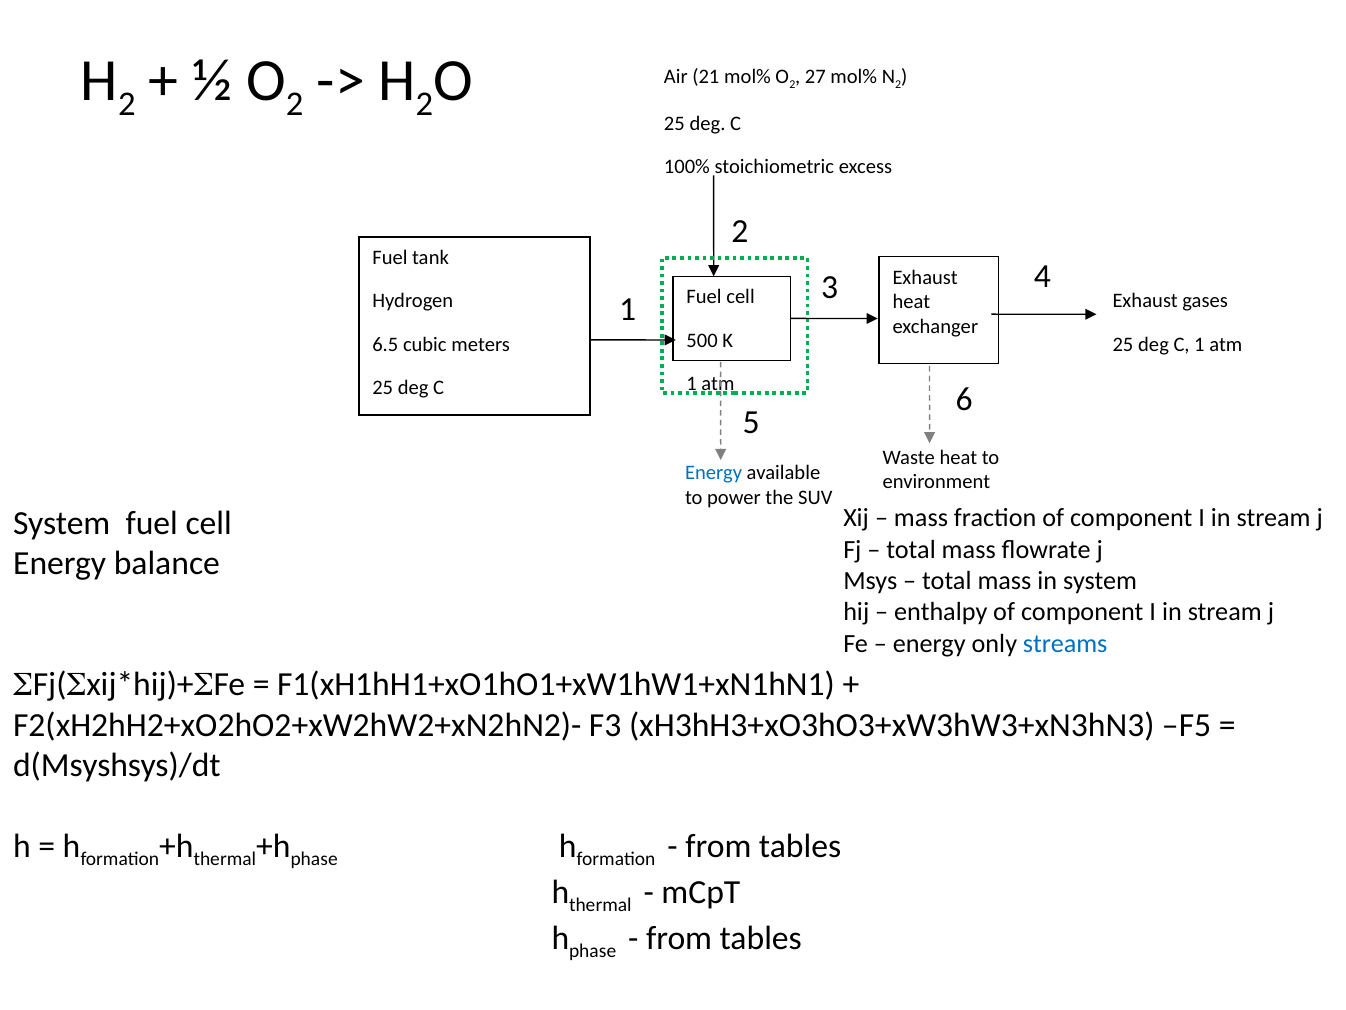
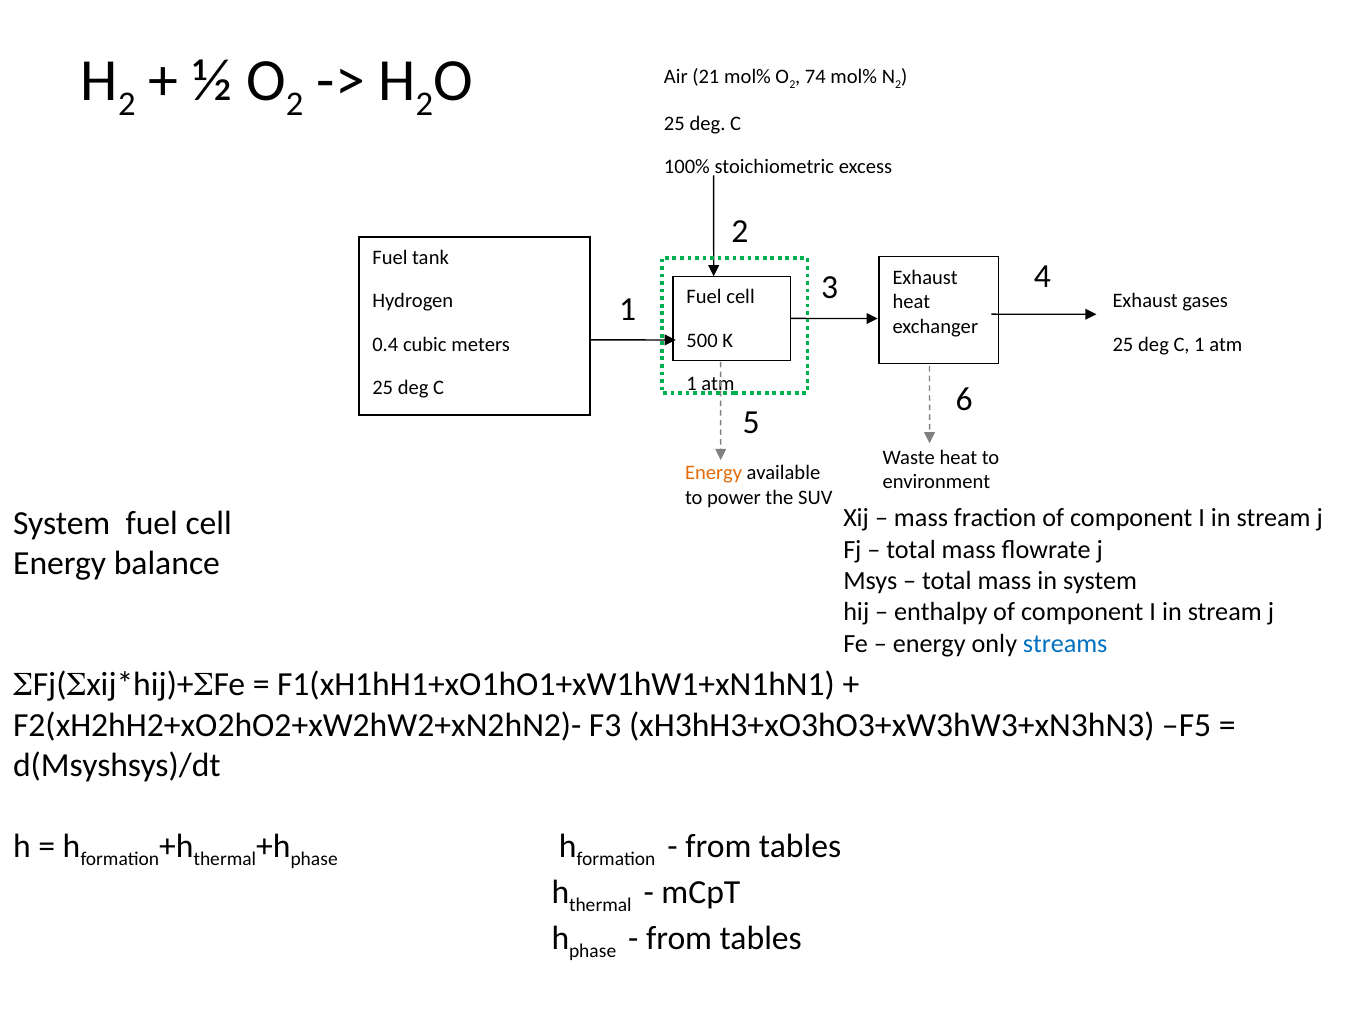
27: 27 -> 74
6.5: 6.5 -> 0.4
Energy at (714, 472) colour: blue -> orange
